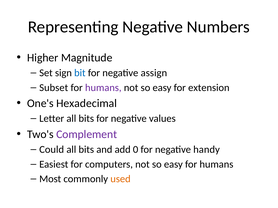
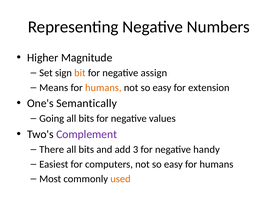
bit colour: blue -> orange
Subset: Subset -> Means
humans at (103, 88) colour: purple -> orange
Hexadecimal: Hexadecimal -> Semantically
Letter: Letter -> Going
Could: Could -> There
0: 0 -> 3
